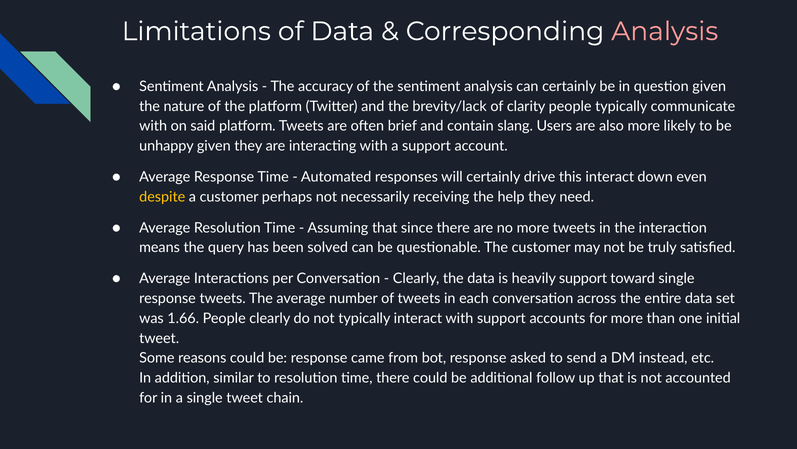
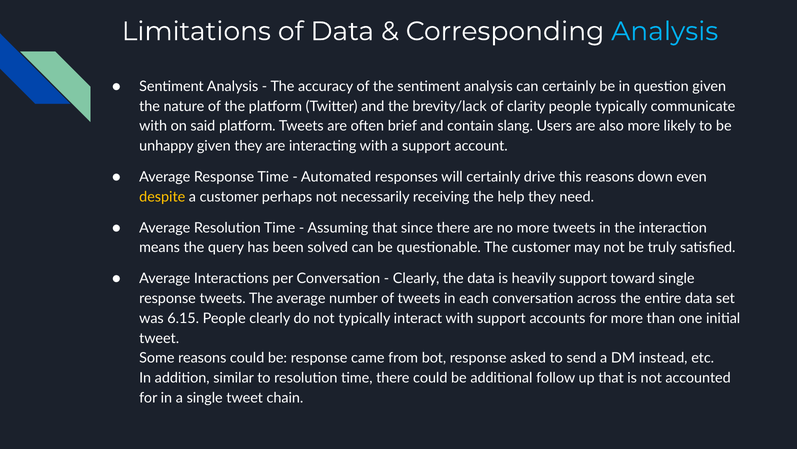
Analysis at (665, 31) colour: pink -> light blue
this interact: interact -> reasons
1.66: 1.66 -> 6.15
